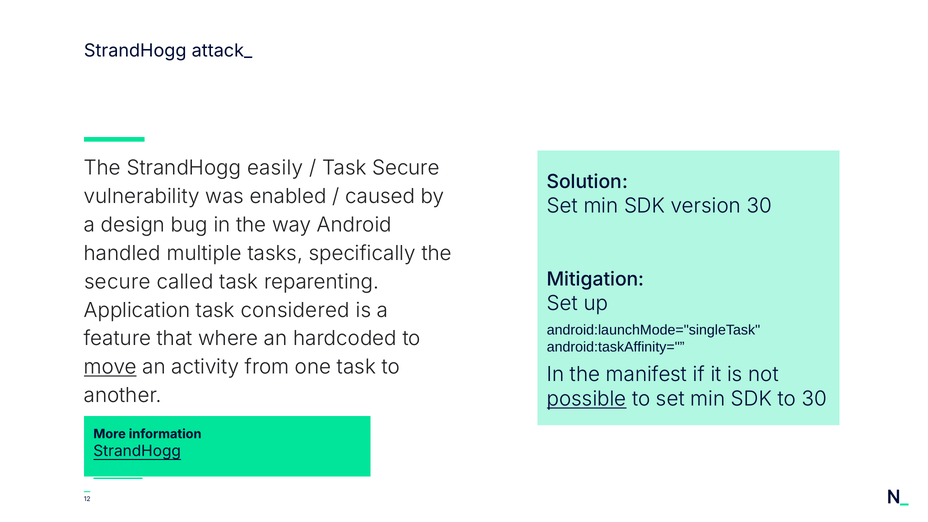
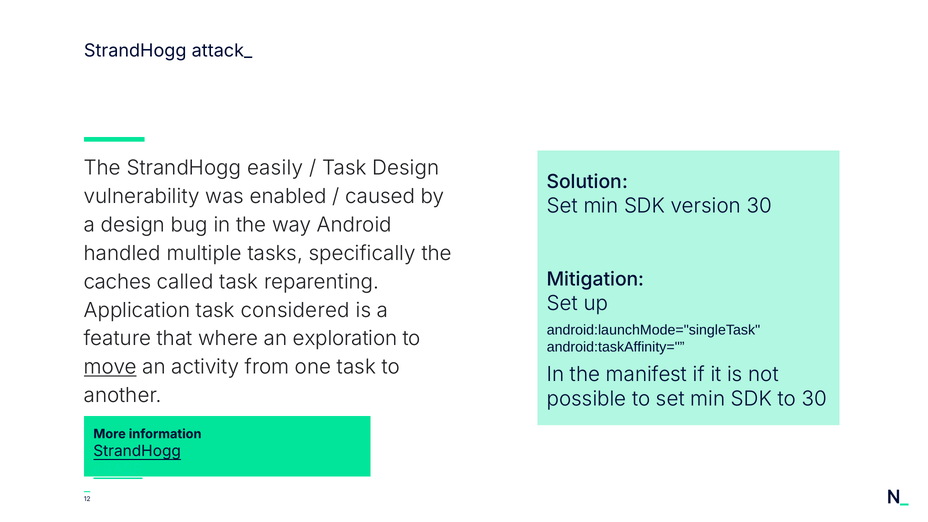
Task Secure: Secure -> Design
secure at (117, 282): secure -> caches
hardcoded: hardcoded -> exploration
possible underline: present -> none
